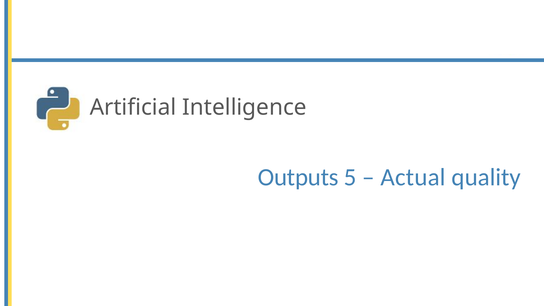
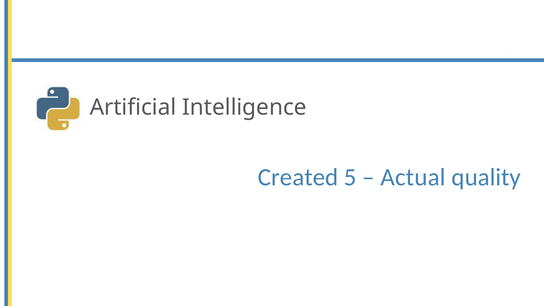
Outputs: Outputs -> Created
